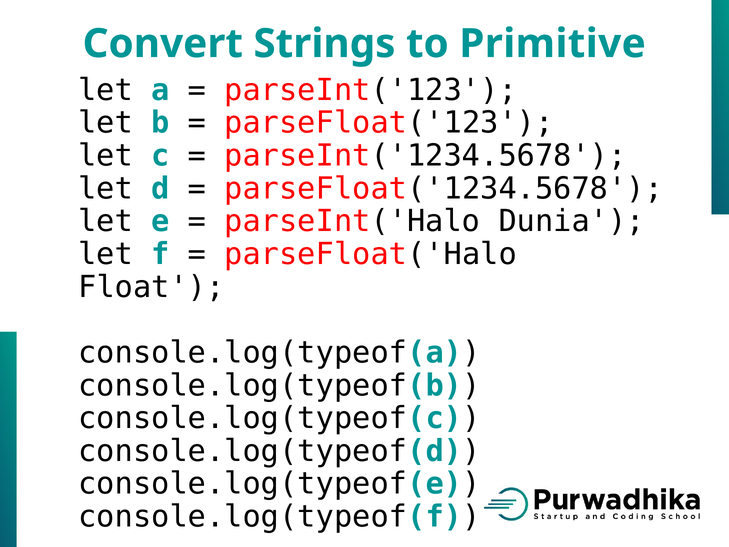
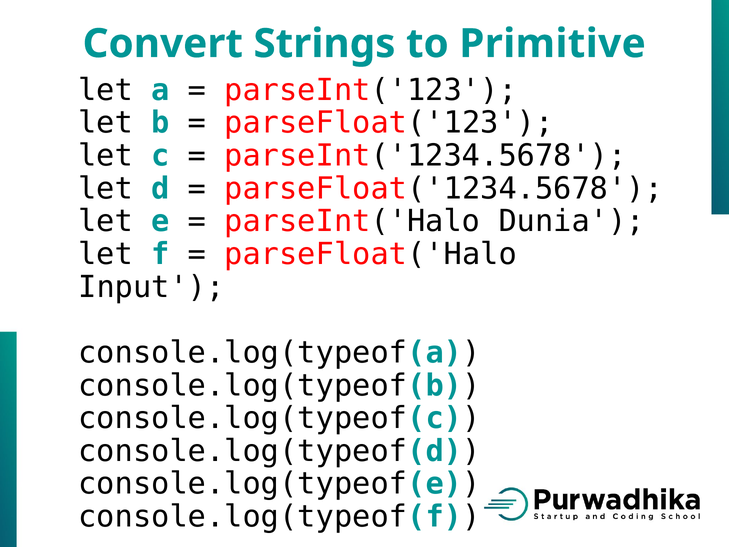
Float: Float -> Input
